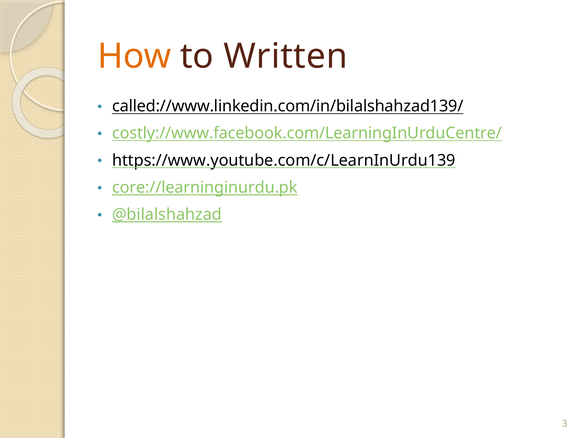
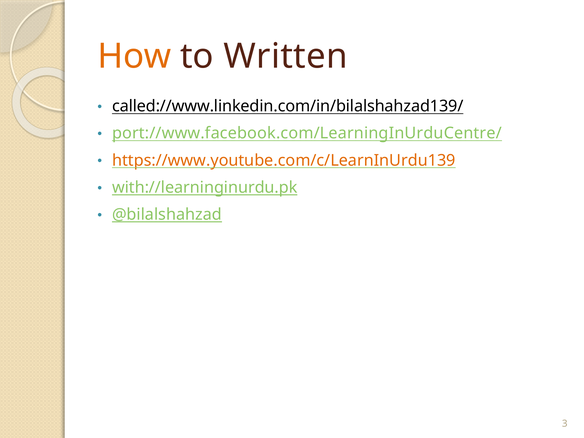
costly://www.facebook.com/LearningInUrduCentre/: costly://www.facebook.com/LearningInUrduCentre/ -> port://www.facebook.com/LearningInUrduCentre/
https://www.youtube.com/c/LearnInUrdu139 colour: black -> orange
core://learninginurdu.pk: core://learninginurdu.pk -> with://learninginurdu.pk
